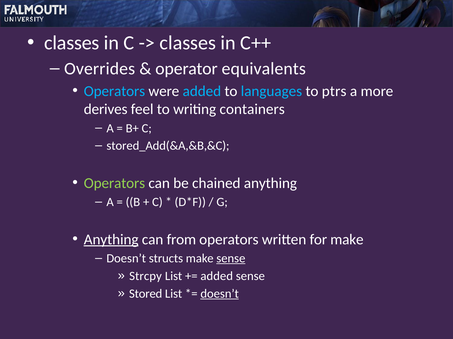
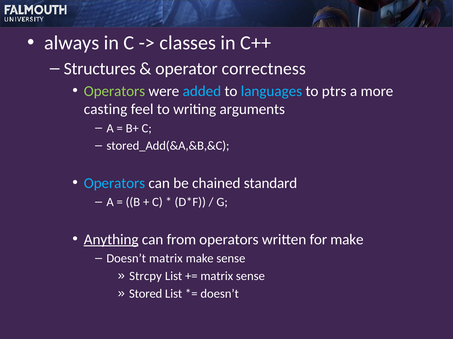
classes at (72, 43): classes -> always
Overrides: Overrides -> Structures
equivalents: equivalents -> correctness
Operators at (114, 91) colour: light blue -> light green
derives: derives -> casting
containers: containers -> arguments
Operators at (114, 184) colour: light green -> light blue
chained anything: anything -> standard
Doesn’t structs: structs -> matrix
sense at (231, 259) underline: present -> none
added at (217, 277): added -> matrix
doesn’t at (220, 294) underline: present -> none
